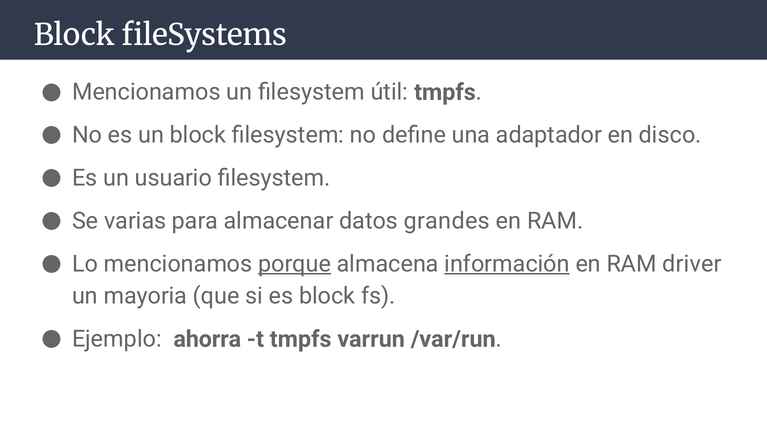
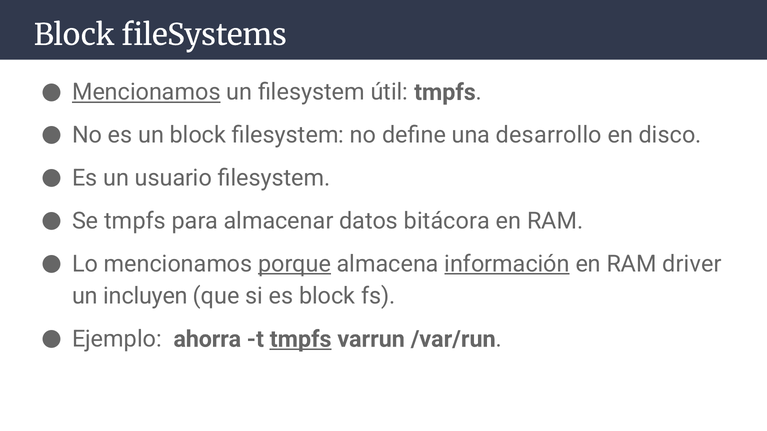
Mencionamos at (146, 92) underline: none -> present
adaptador: adaptador -> desarrollo
Se varias: varias -> tmpfs
grandes: grandes -> bitácora
mayoria: mayoria -> incluyen
tmpfs at (301, 339) underline: none -> present
